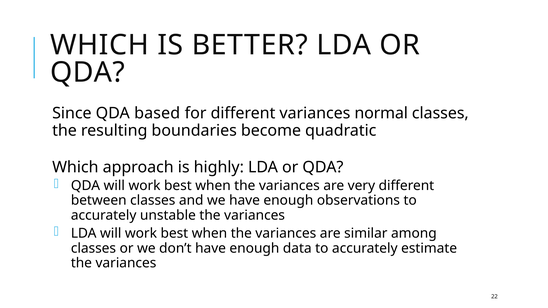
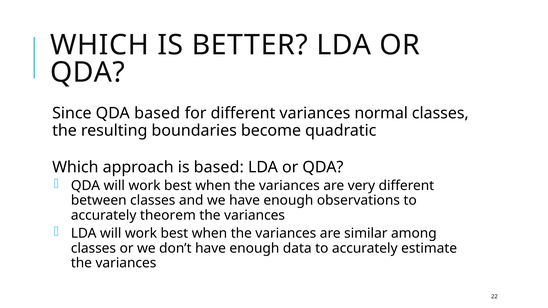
is highly: highly -> based
unstable: unstable -> theorem
